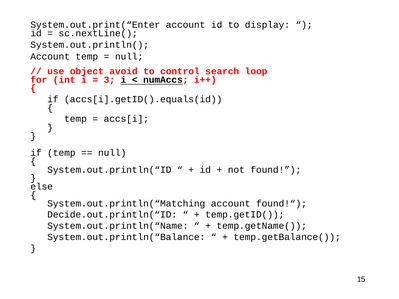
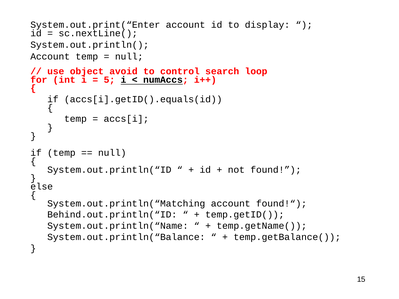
3: 3 -> 5
Decide.out.println(“ID: Decide.out.println(“ID -> Behind.out.println(“ID
